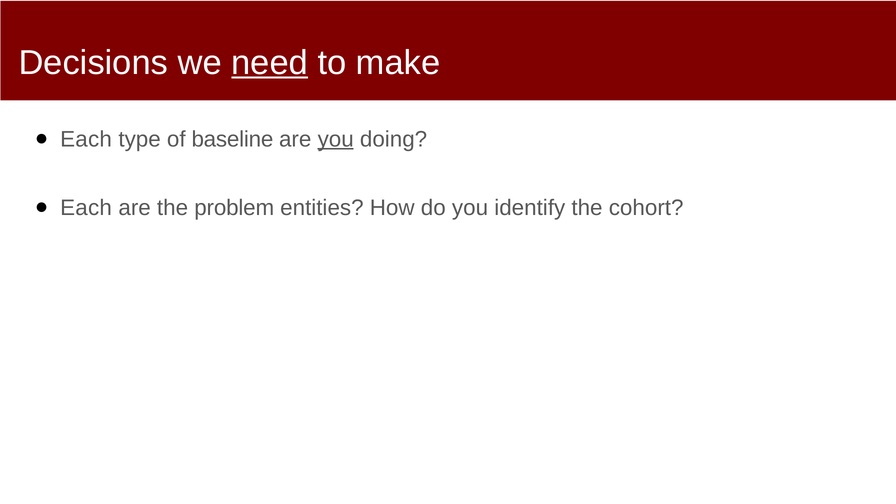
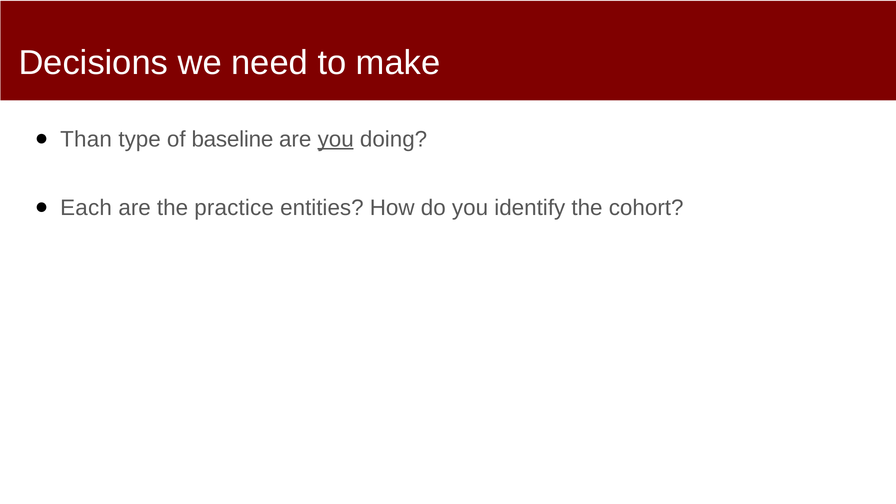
need underline: present -> none
Each at (86, 139): Each -> Than
problem: problem -> practice
